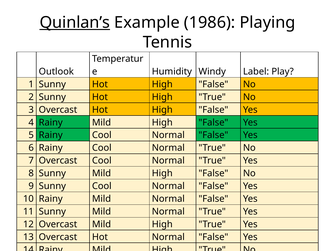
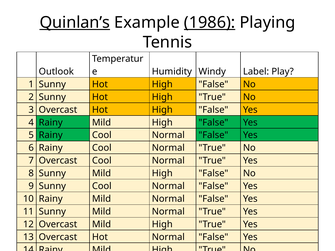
1986 underline: none -> present
